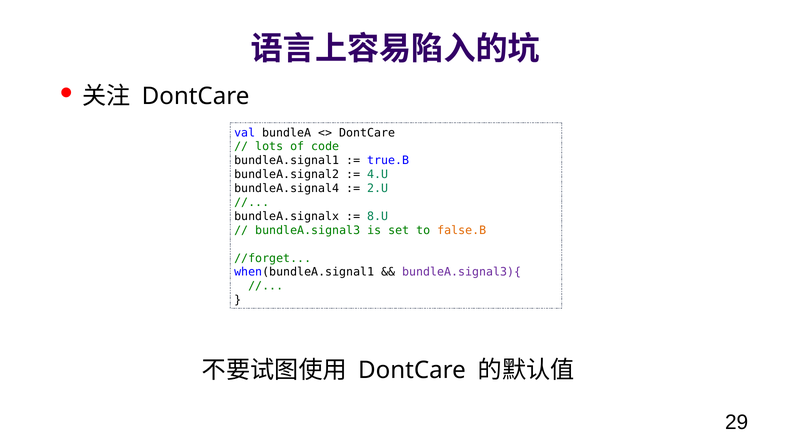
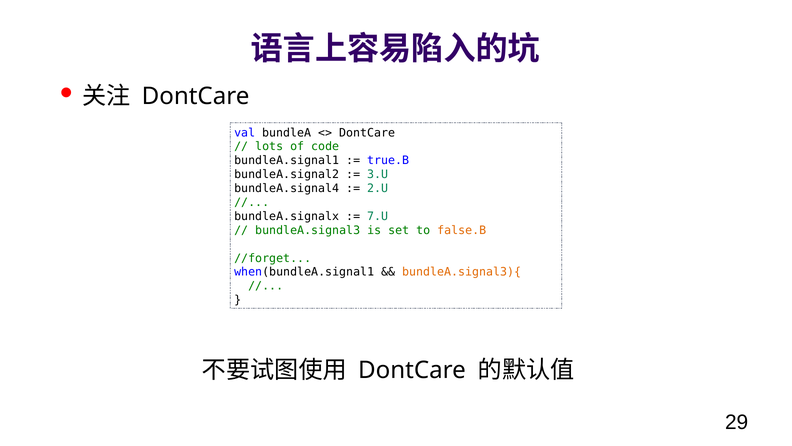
4.U: 4.U -> 3.U
8.U: 8.U -> 7.U
bundleA.signal3){ colour: purple -> orange
